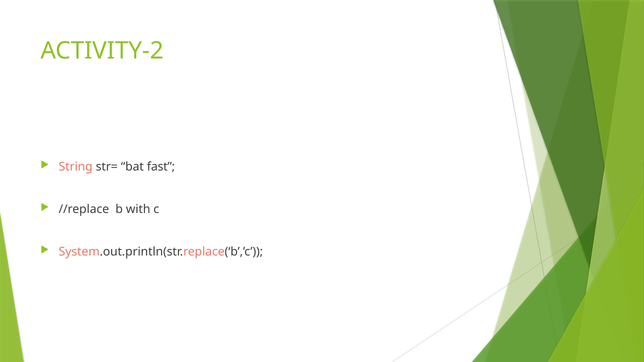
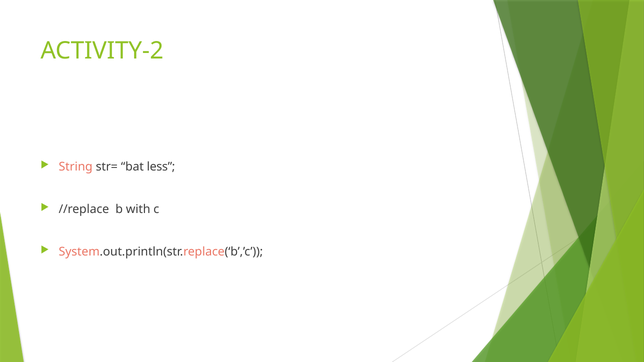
fast: fast -> less
